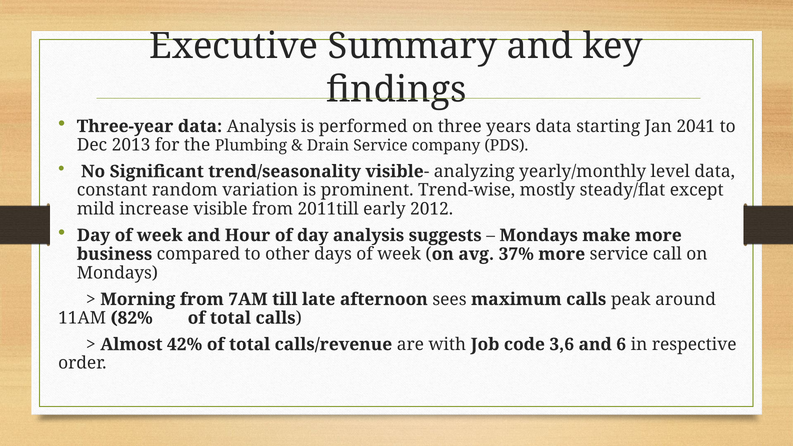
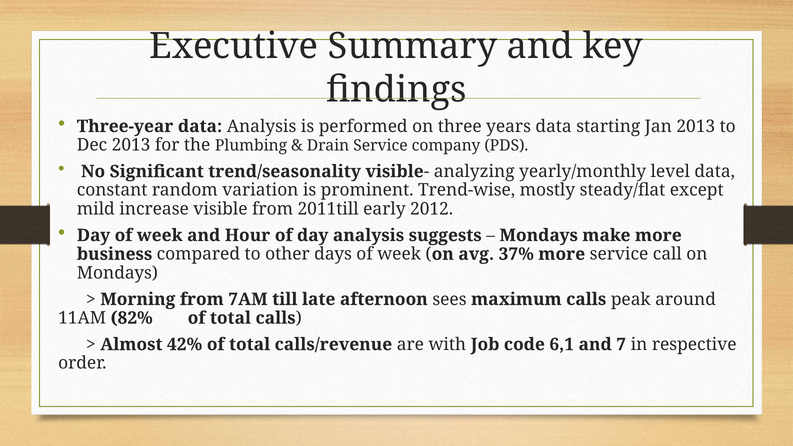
Jan 2041: 2041 -> 2013
3,6: 3,6 -> 6,1
6: 6 -> 7
